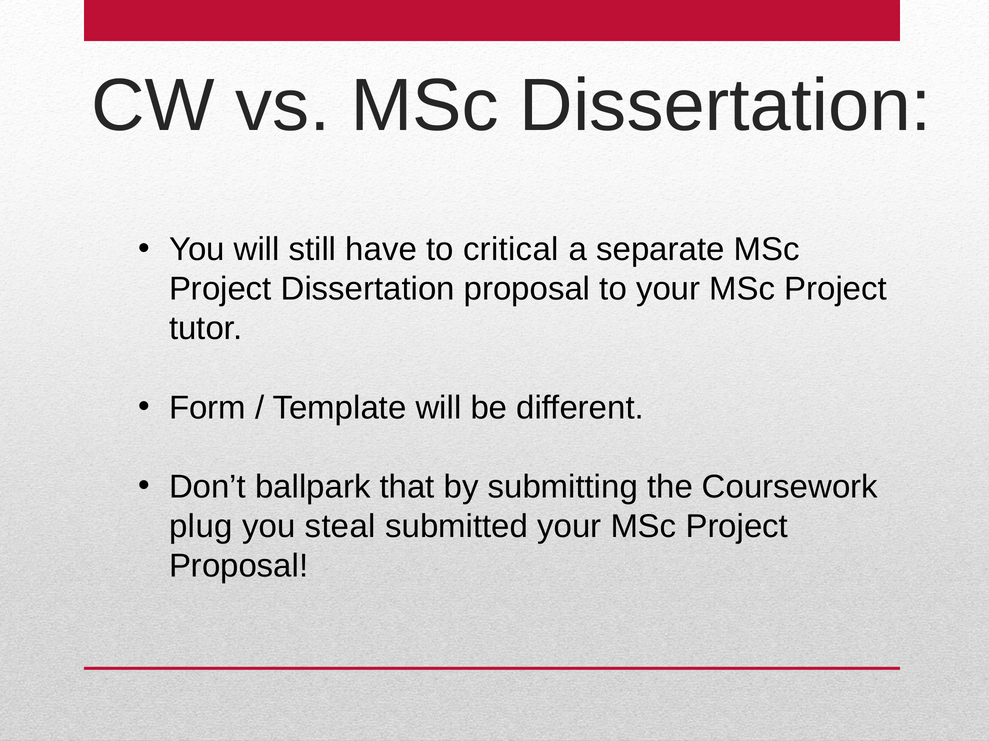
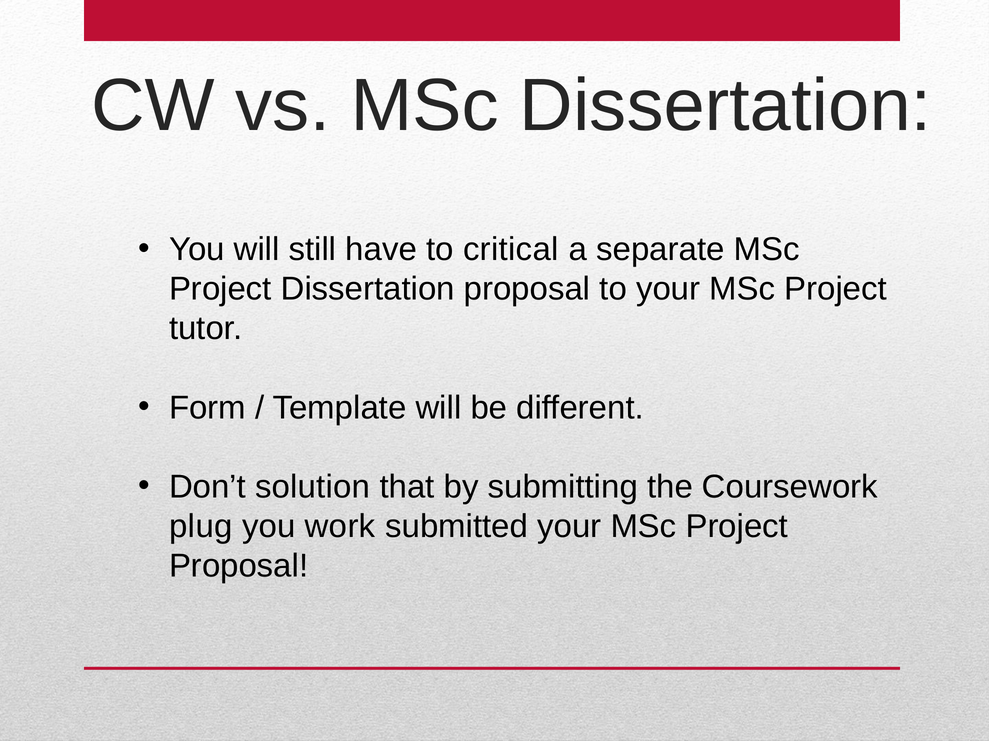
ballpark: ballpark -> solution
steal: steal -> work
